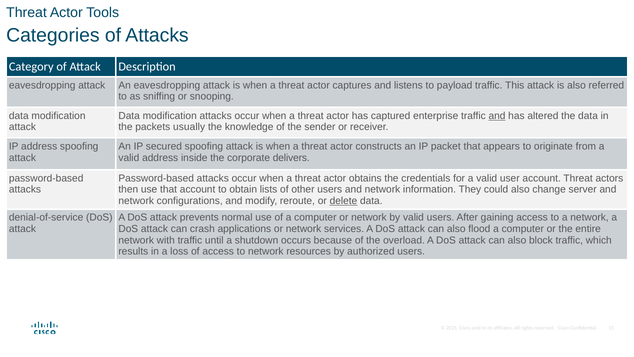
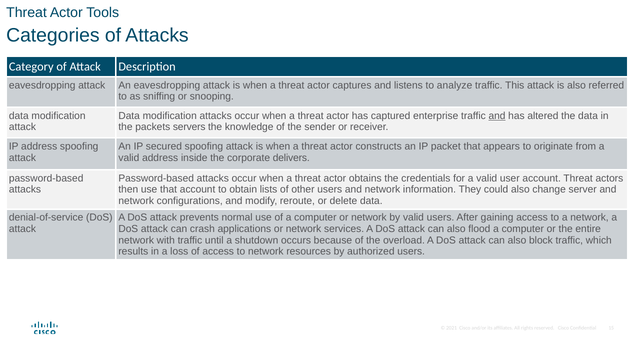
payload: payload -> analyze
usually: usually -> servers
delete underline: present -> none
